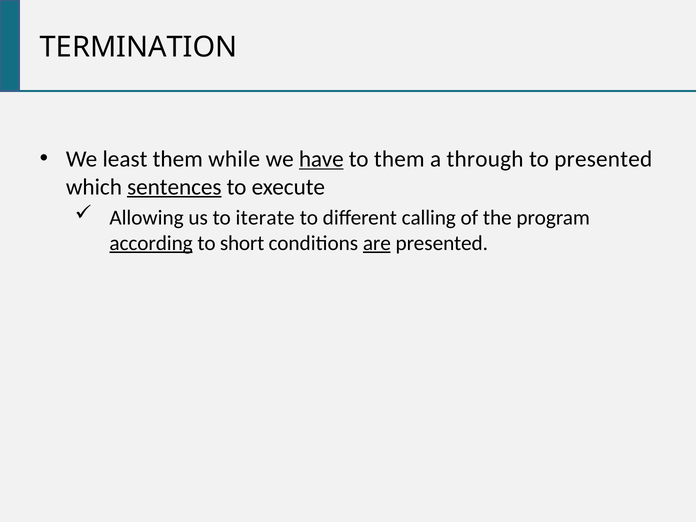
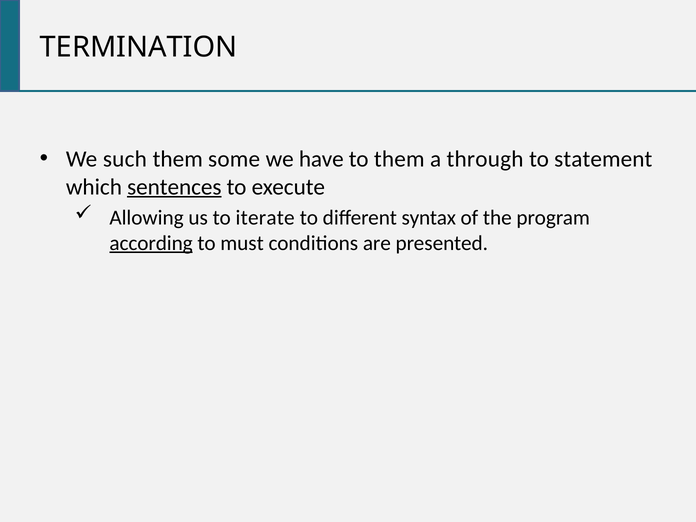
least: least -> such
while: while -> some
have underline: present -> none
to presented: presented -> statement
calling: calling -> syntax
short: short -> must
are underline: present -> none
